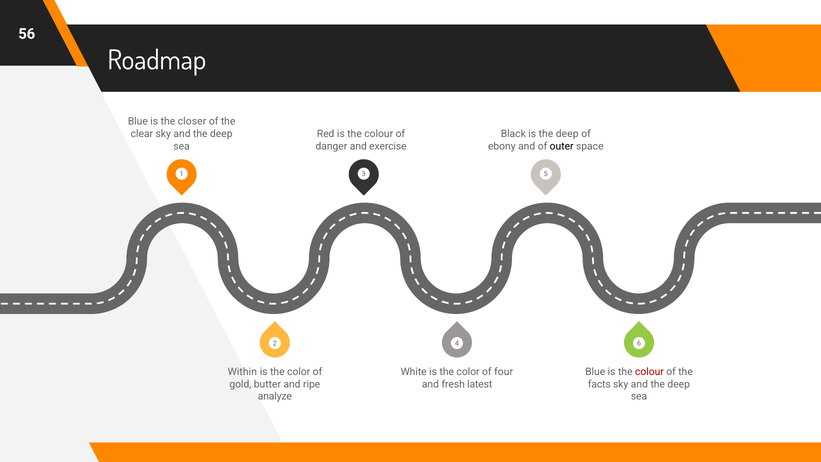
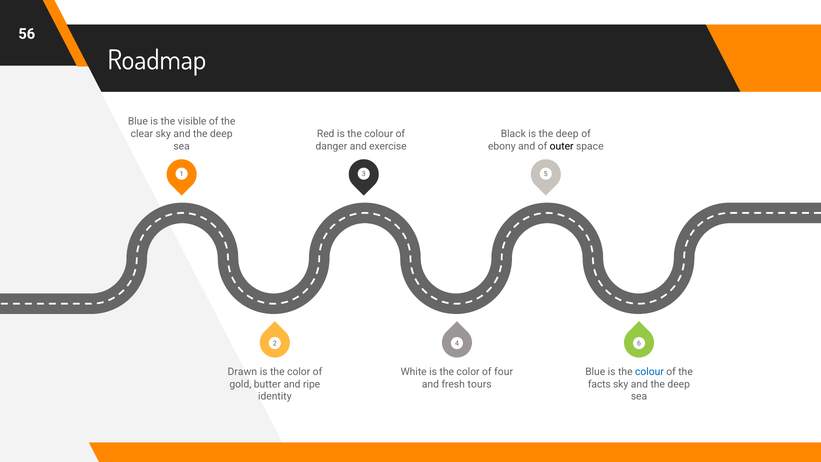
closer: closer -> visible
Within: Within -> Drawn
colour at (649, 372) colour: red -> blue
latest: latest -> tours
analyze: analyze -> identity
